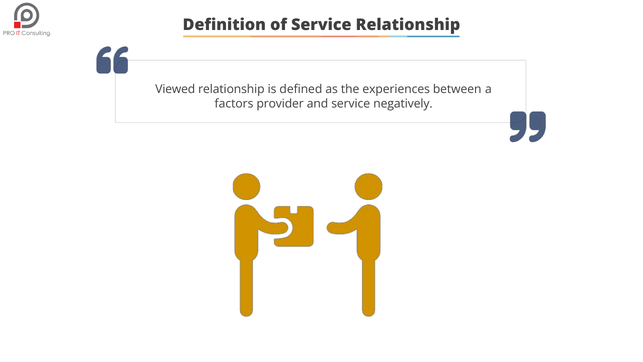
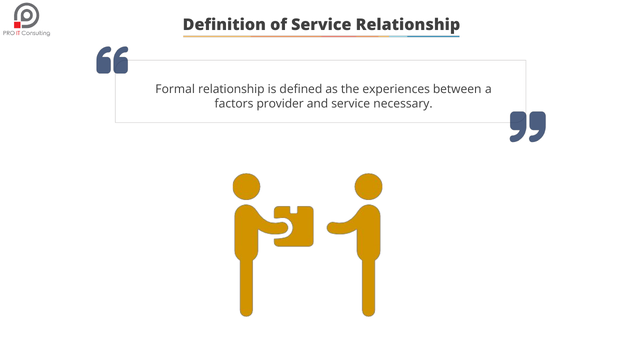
Viewed: Viewed -> Formal
negatively: negatively -> necessary
